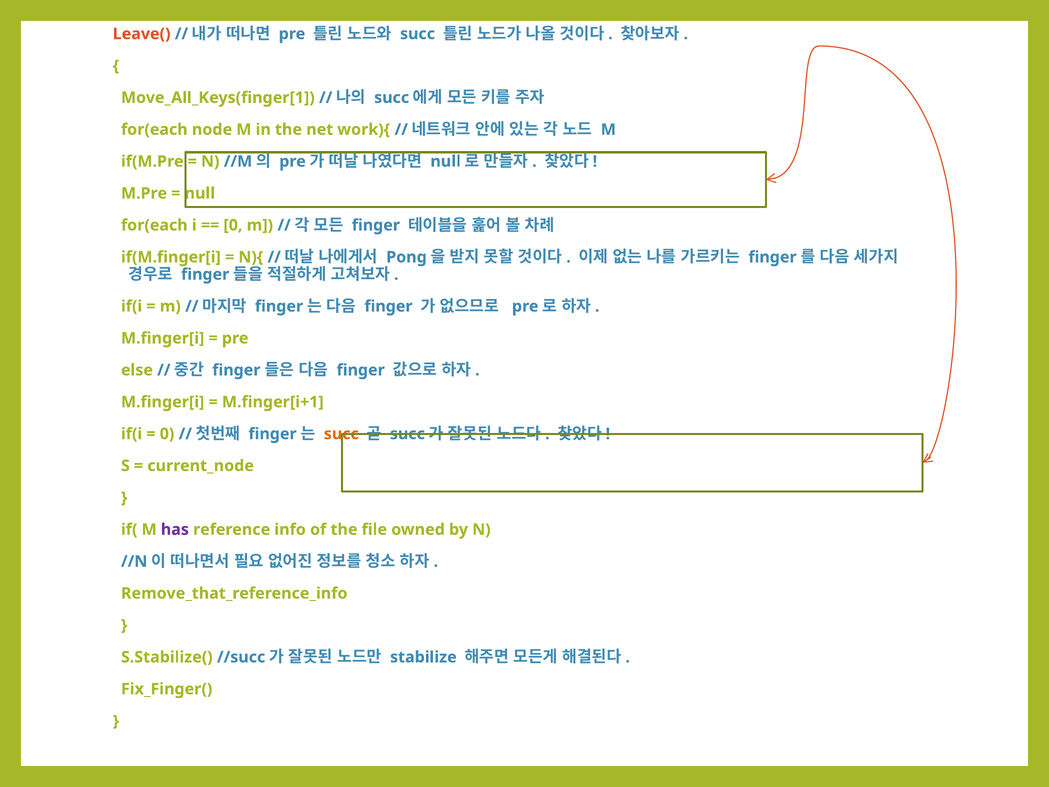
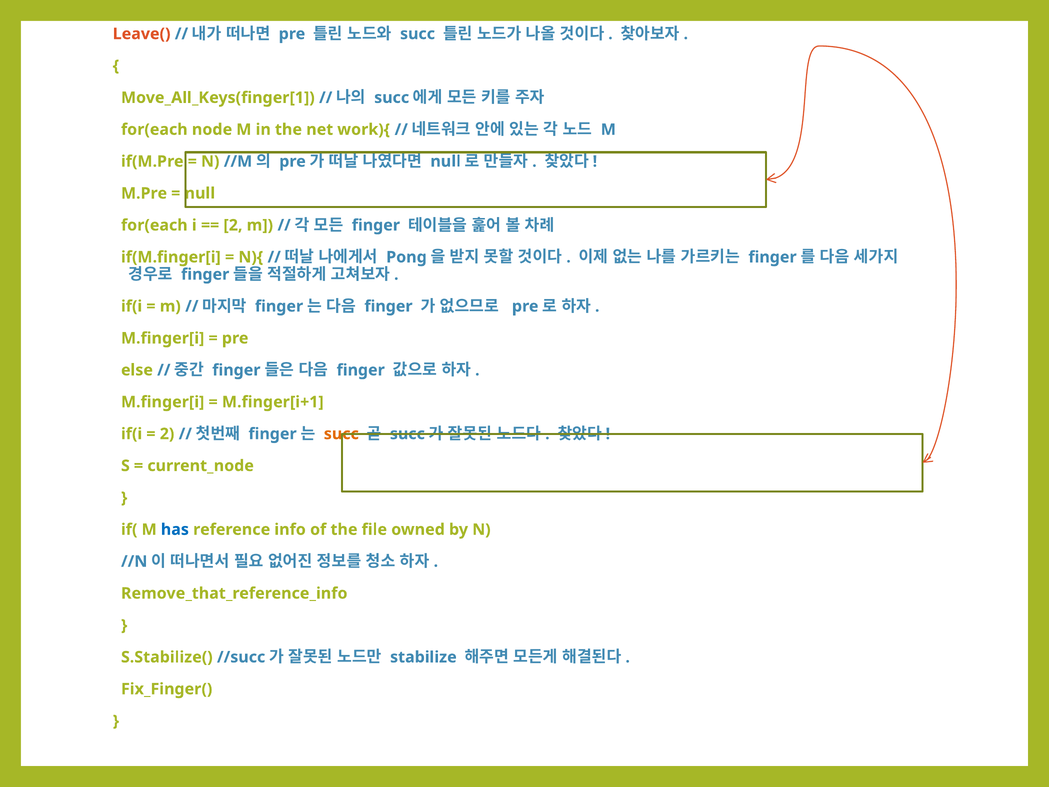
0 at (233, 225): 0 -> 2
0 at (167, 434): 0 -> 2
has colour: purple -> blue
